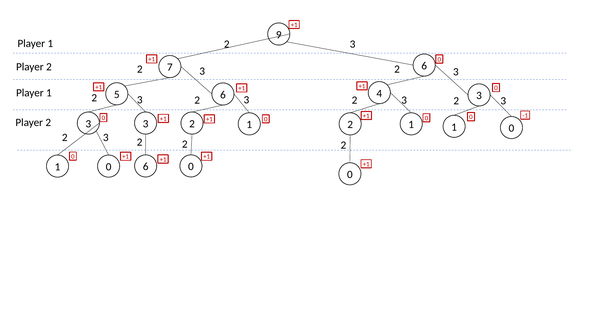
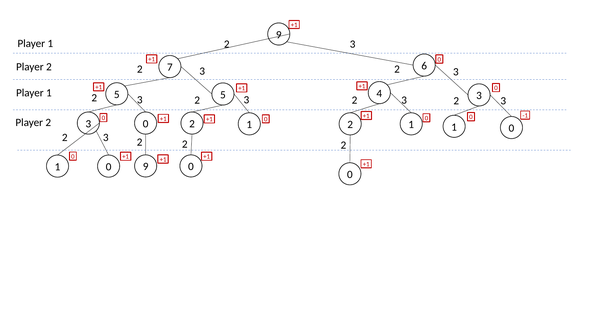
5 6: 6 -> 5
3 at (146, 124): 3 -> 0
0 6: 6 -> 9
